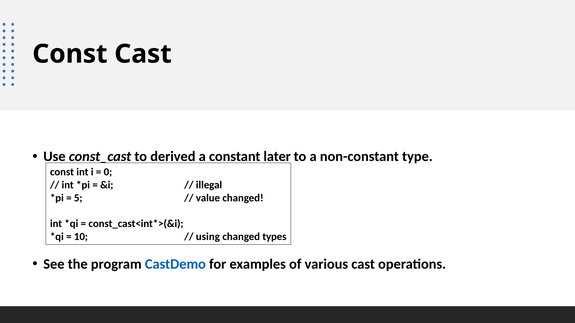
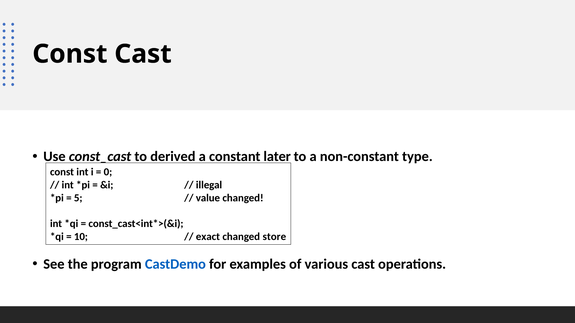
using: using -> exact
types: types -> store
